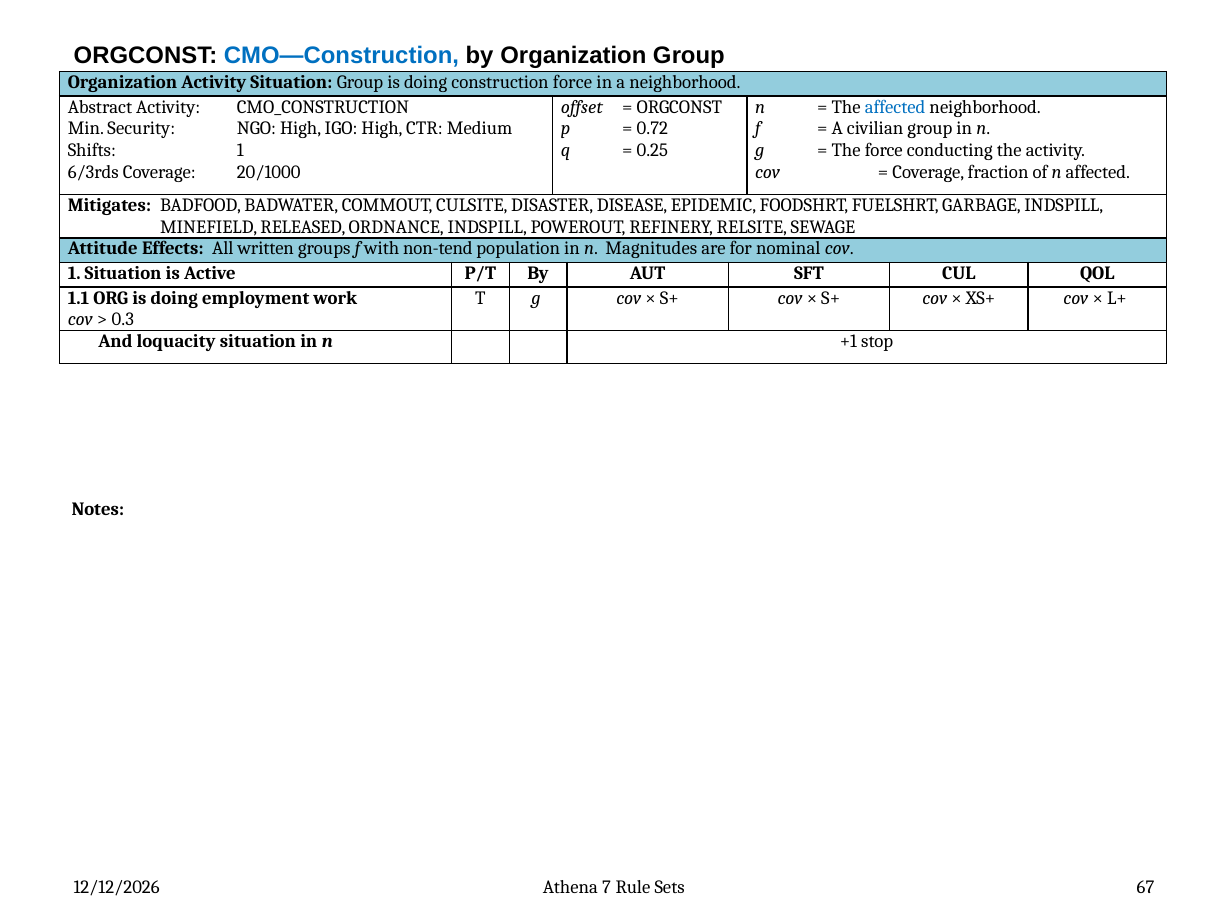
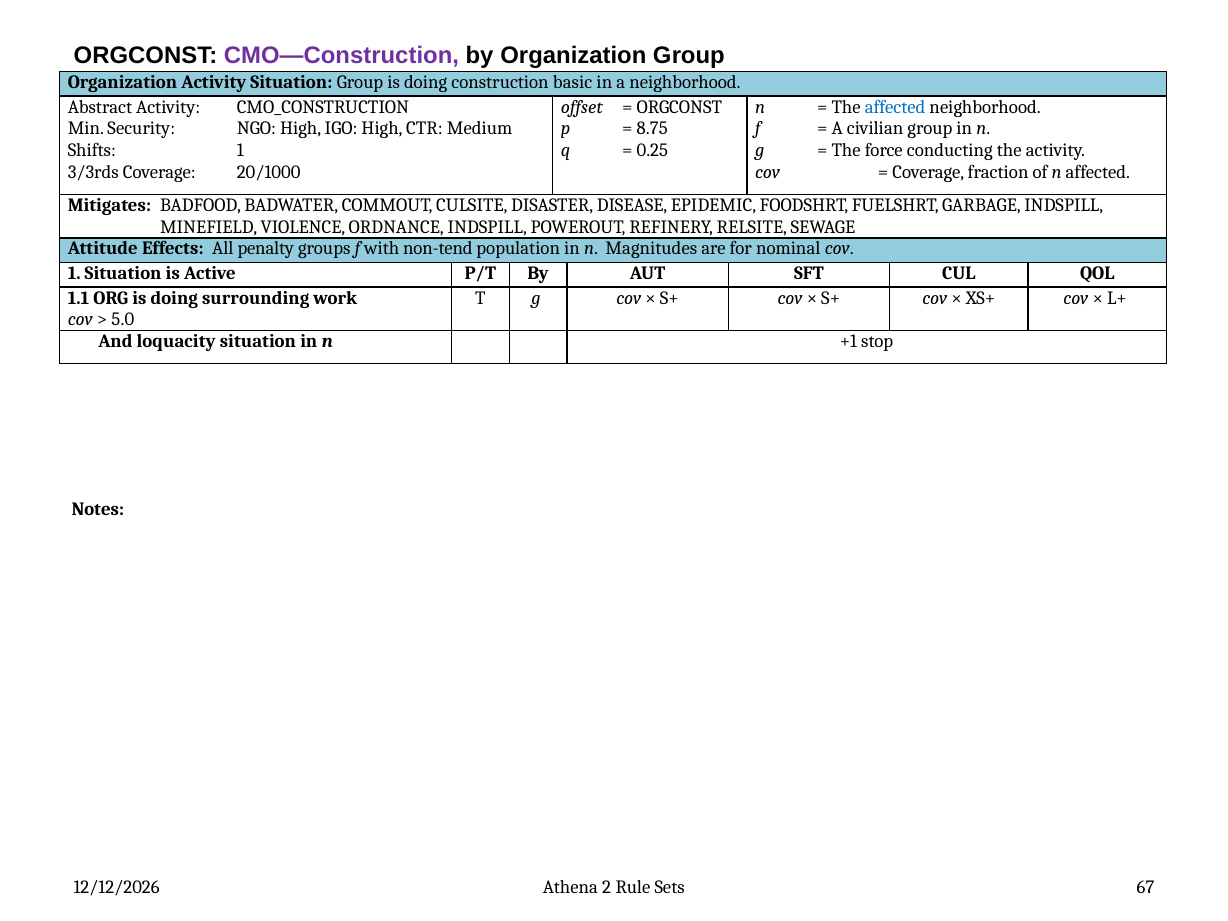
CMO—Construction colour: blue -> purple
construction force: force -> basic
0.72: 0.72 -> 8.75
6/3rds: 6/3rds -> 3/3rds
RELEASED: RELEASED -> VIOLENCE
written: written -> penalty
employment: employment -> surrounding
0.3: 0.3 -> 5.0
7: 7 -> 2
